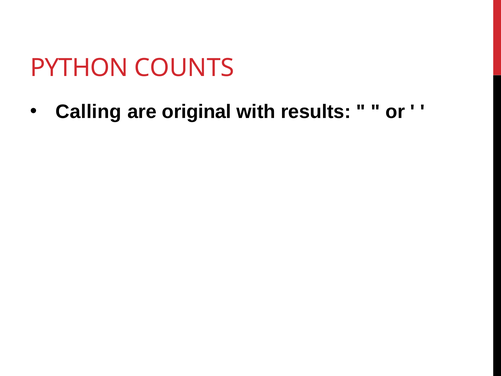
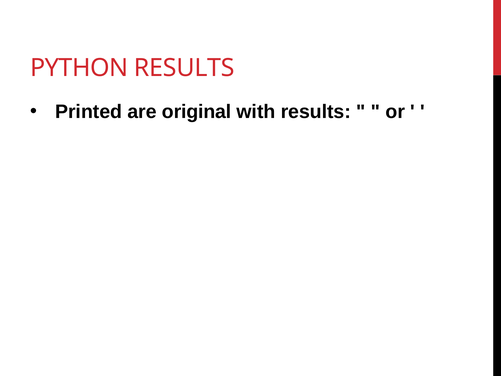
PYTHON COUNTS: COUNTS -> RESULTS
Calling: Calling -> Printed
